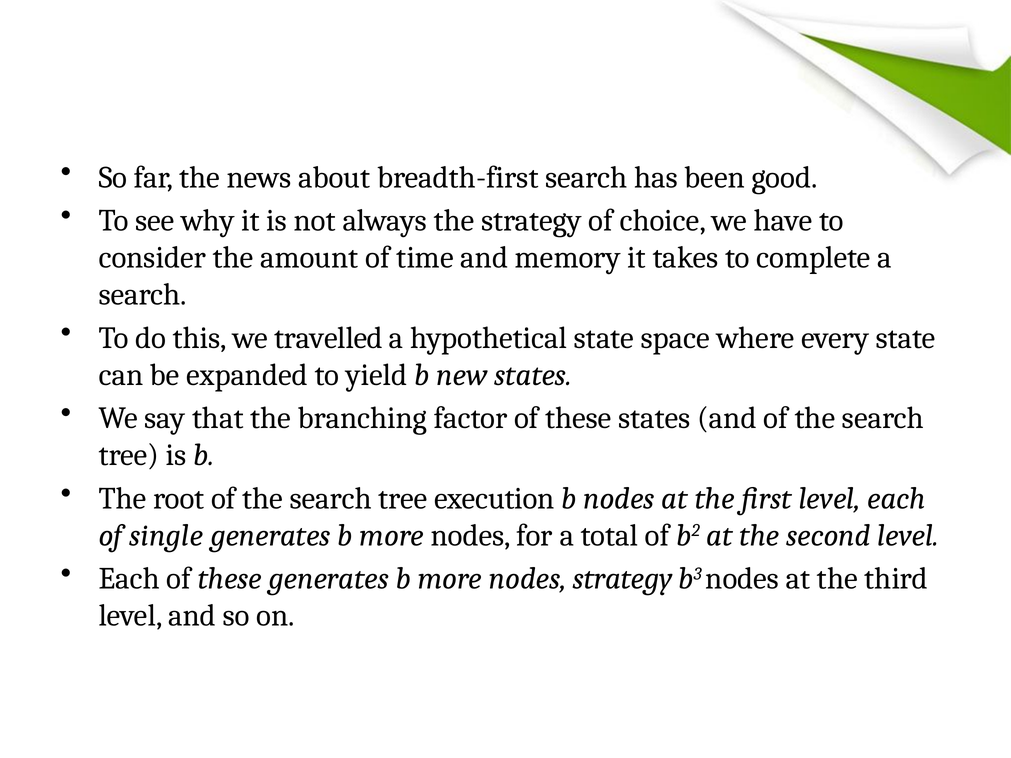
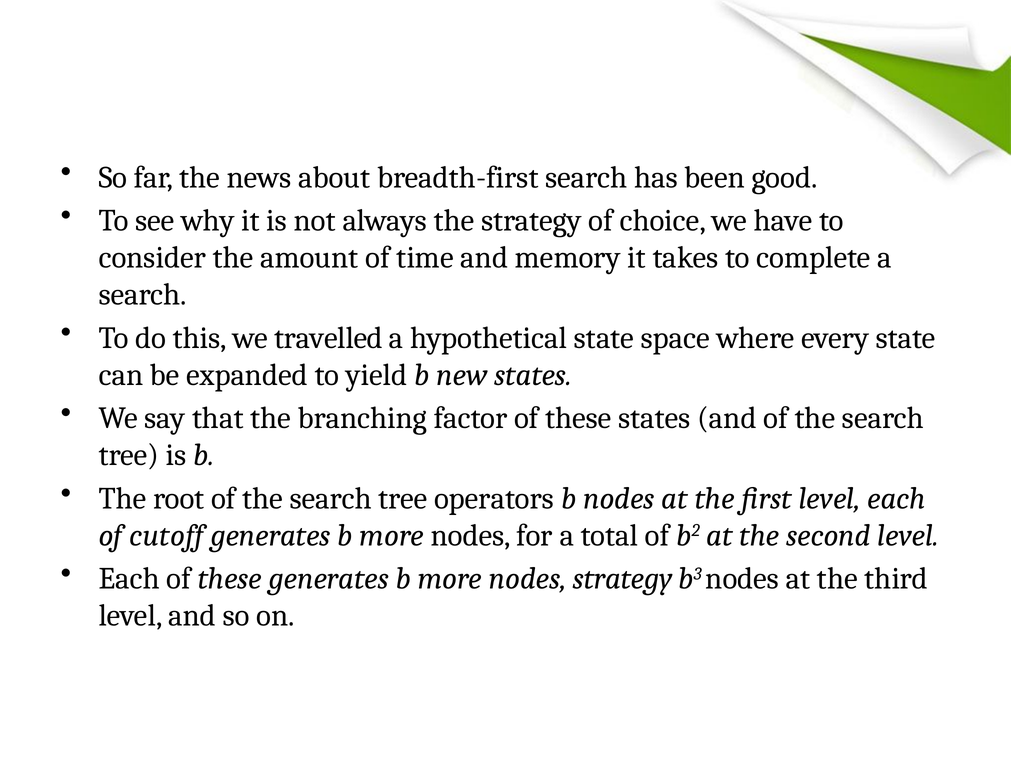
execution: execution -> operators
single: single -> cutoff
